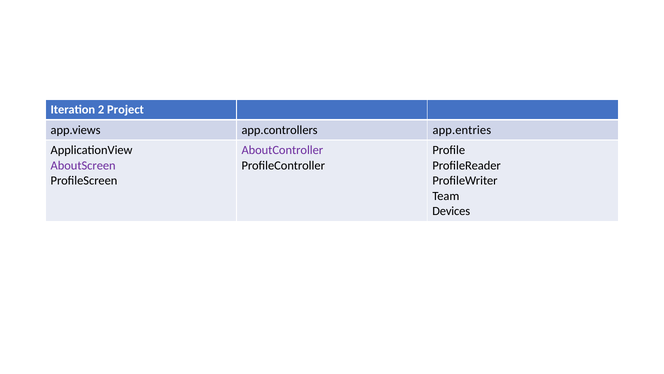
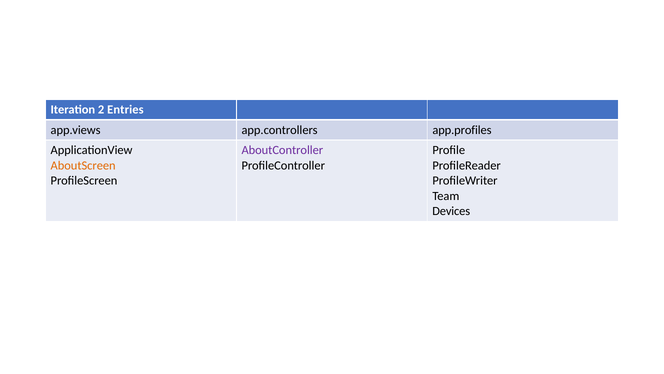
Project: Project -> Entries
app.entries: app.entries -> app.profiles
AboutScreen colour: purple -> orange
